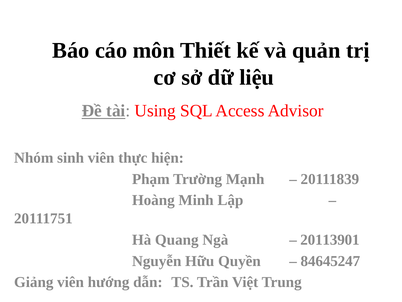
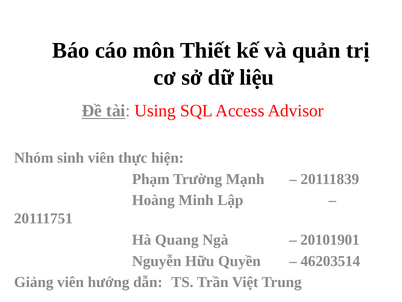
20113901: 20113901 -> 20101901
84645247: 84645247 -> 46203514
